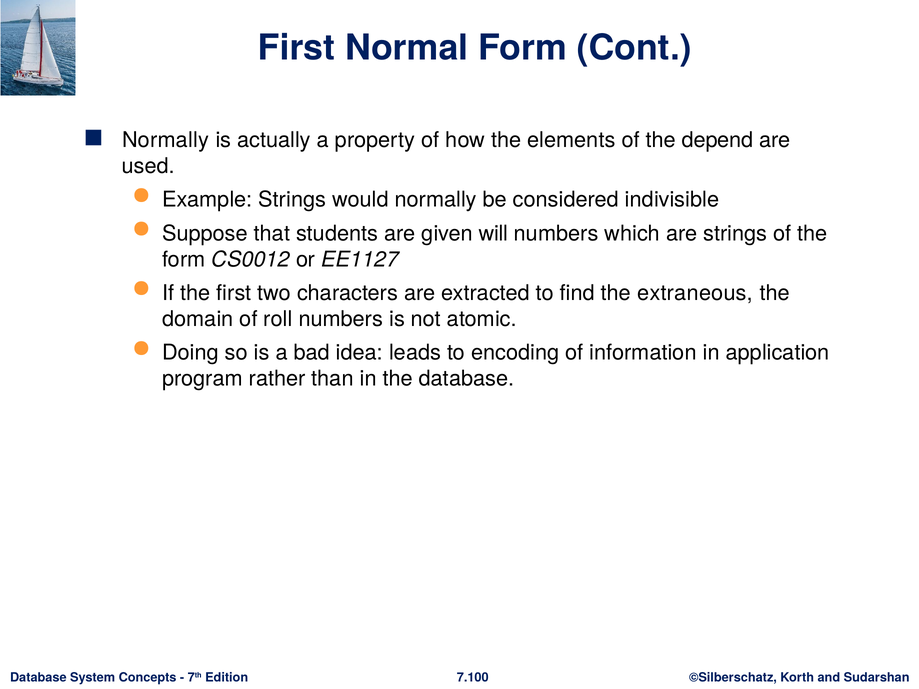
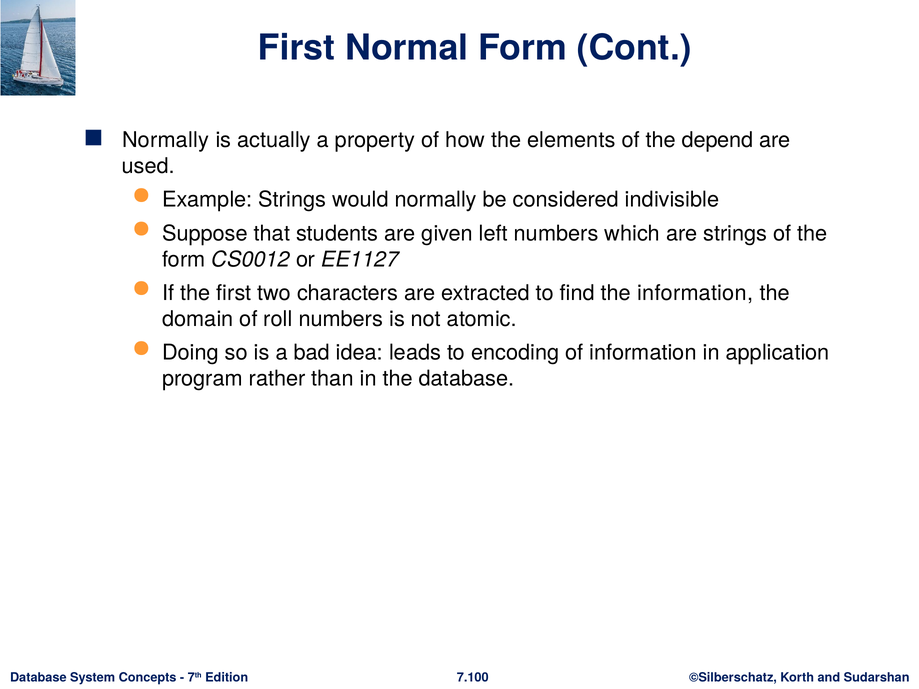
will: will -> left
the extraneous: extraneous -> information
